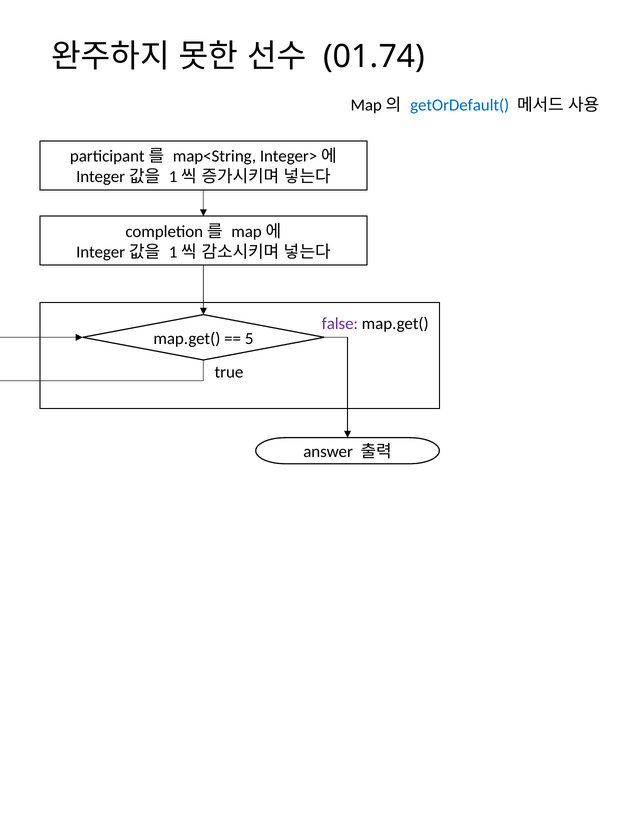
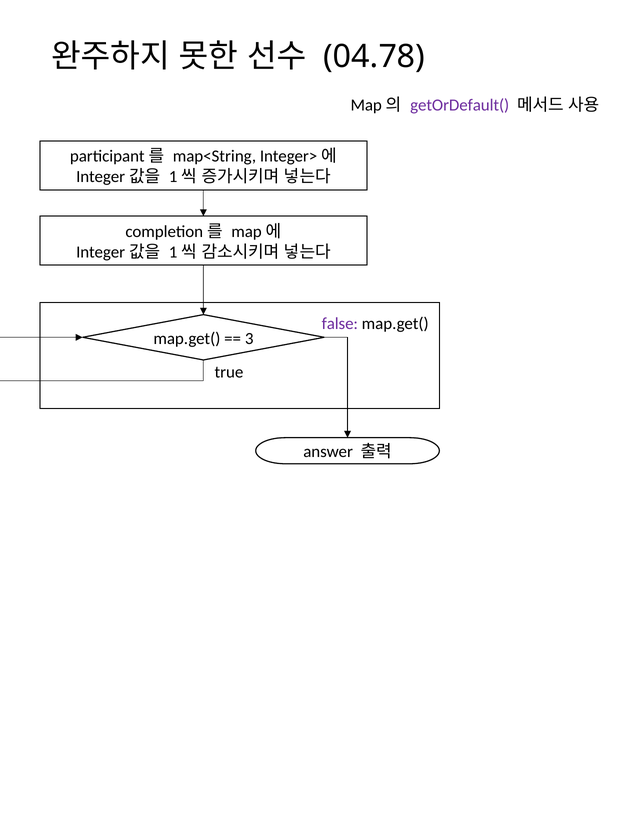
01.74: 01.74 -> 04.78
getOrDefault( colour: blue -> purple
5: 5 -> 3
